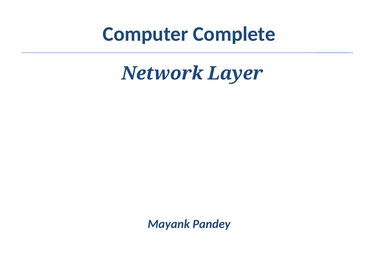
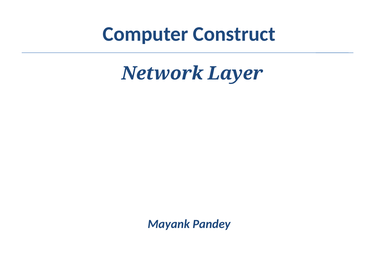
Complete: Complete -> Construct
